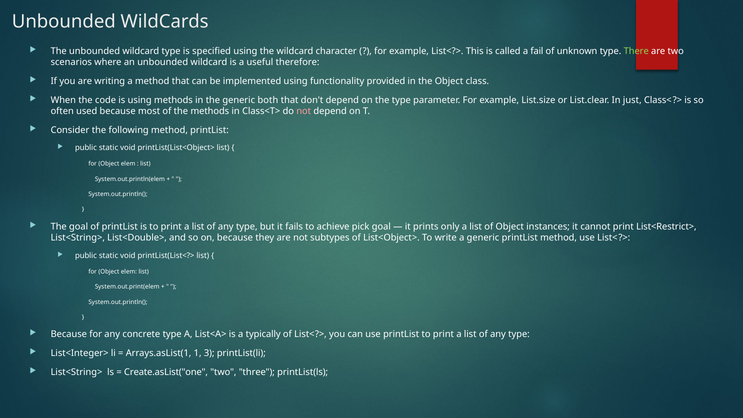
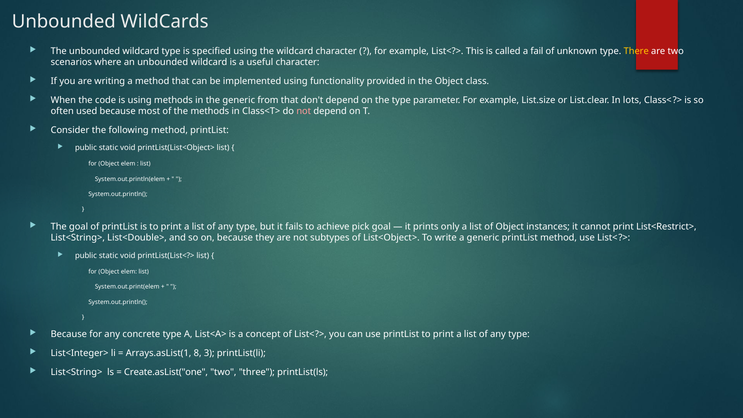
There colour: light green -> yellow
useful therefore: therefore -> character
both: both -> from
just: just -> lots
typically: typically -> concept
1: 1 -> 8
